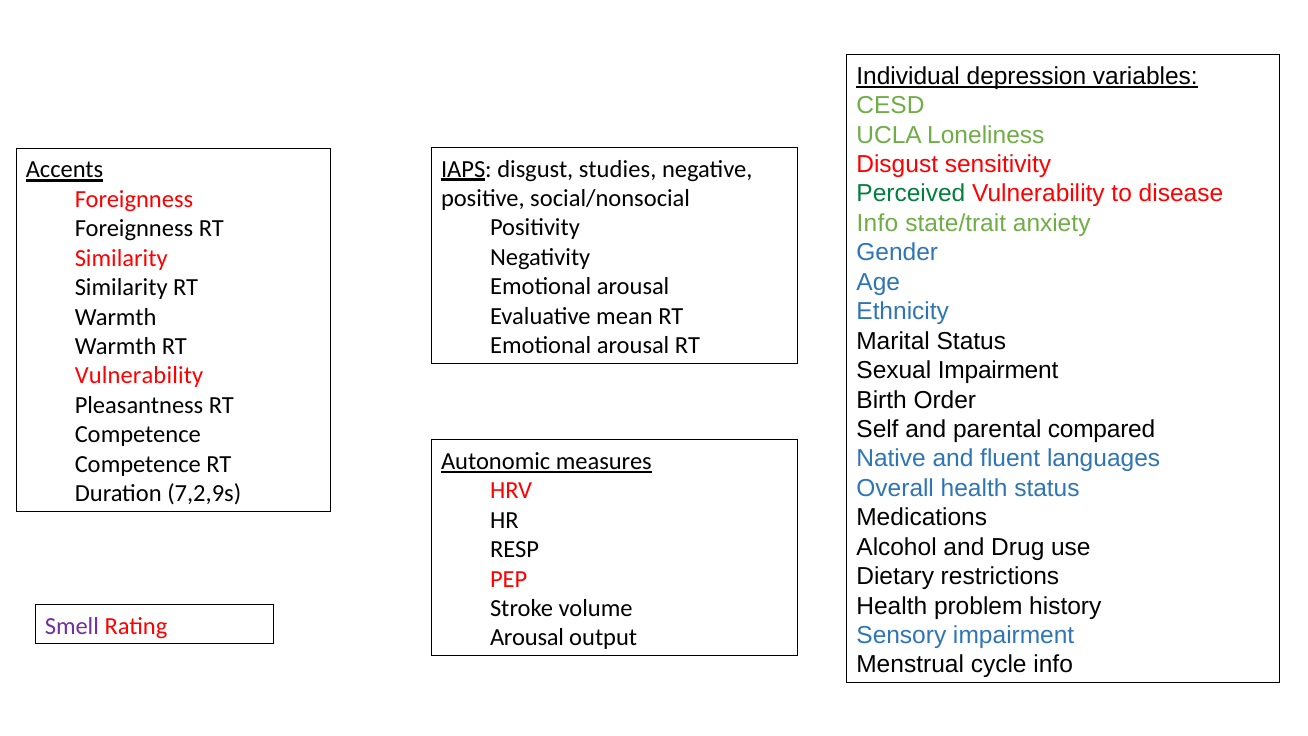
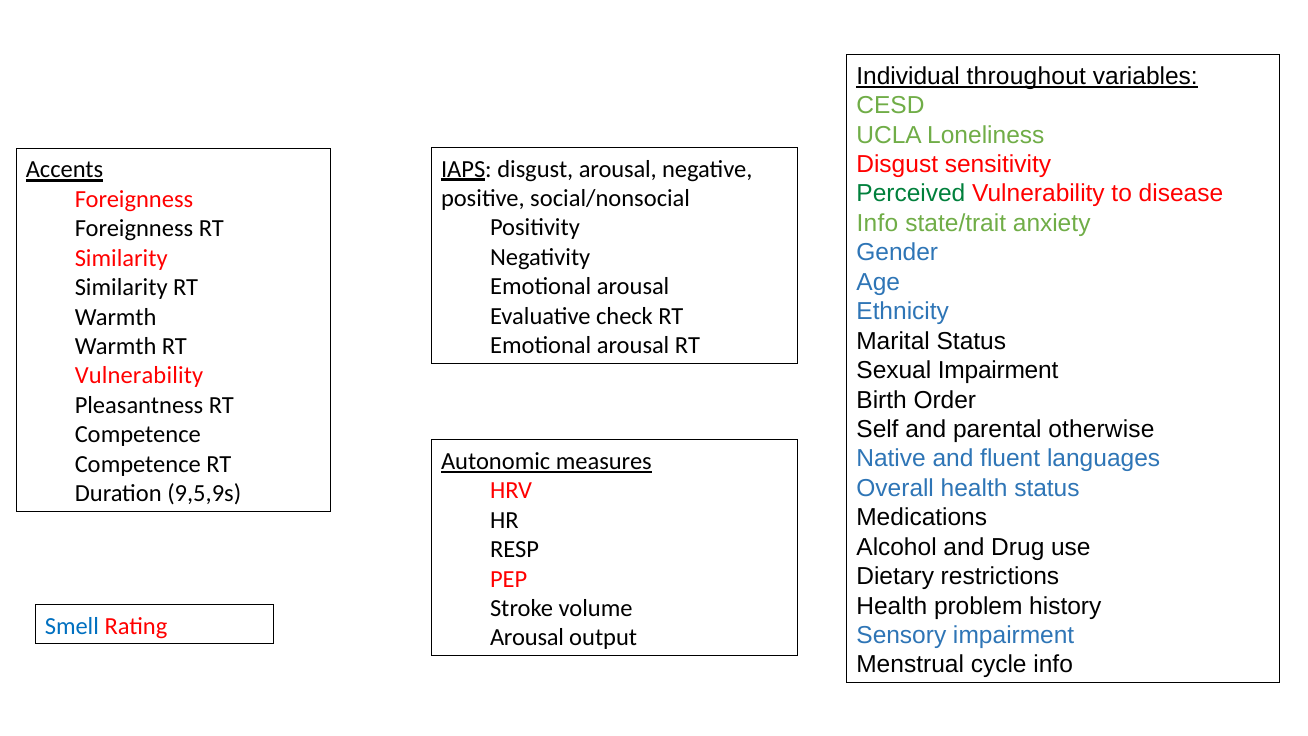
depression: depression -> throughout
disgust studies: studies -> arousal
mean: mean -> check
compared: compared -> otherwise
7,2,9s: 7,2,9s -> 9,5,9s
Smell colour: purple -> blue
